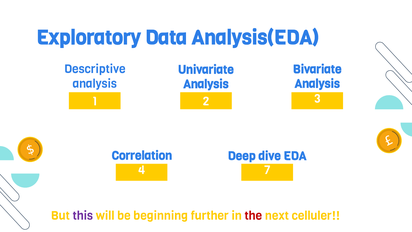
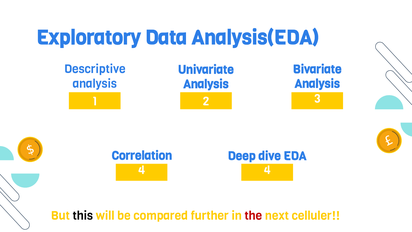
4 7: 7 -> 4
this colour: purple -> black
beginning: beginning -> compared
